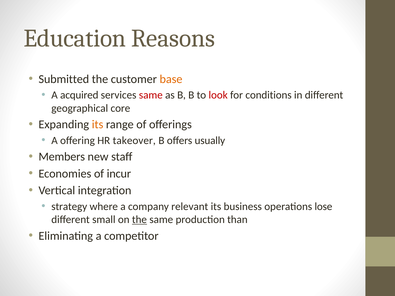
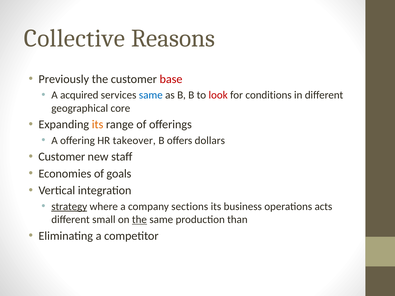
Education: Education -> Collective
Submitted: Submitted -> Previously
base colour: orange -> red
same at (151, 95) colour: red -> blue
usually: usually -> dollars
Members at (62, 157): Members -> Customer
incur: incur -> goals
strategy underline: none -> present
relevant: relevant -> sections
lose: lose -> acts
